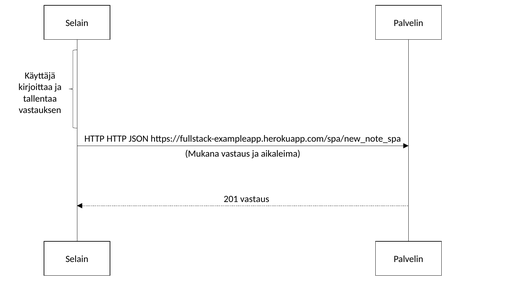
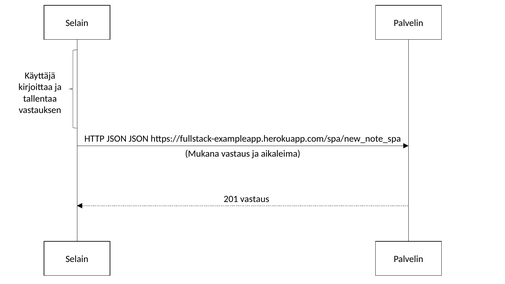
HTTP HTTP: HTTP -> JSON
